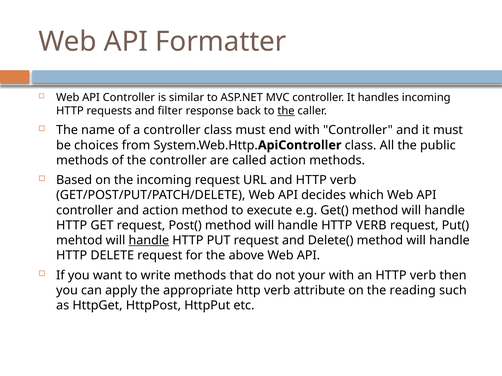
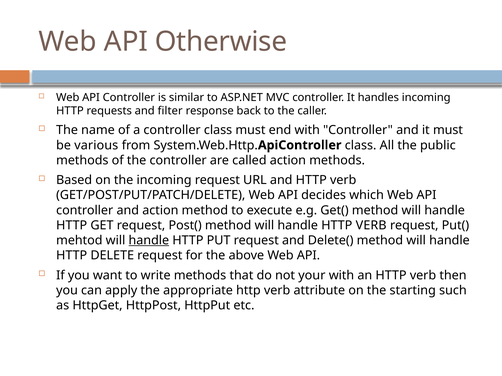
Formatter: Formatter -> Otherwise
the at (286, 111) underline: present -> none
choices: choices -> various
reading: reading -> starting
